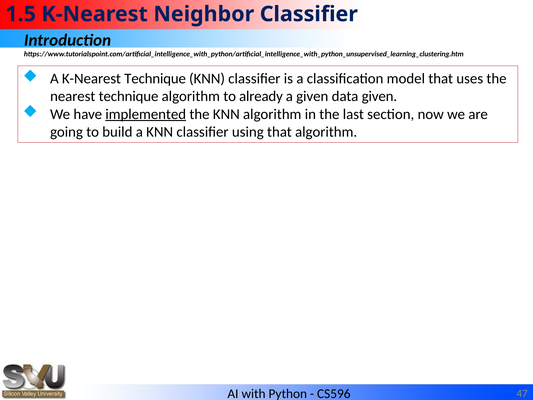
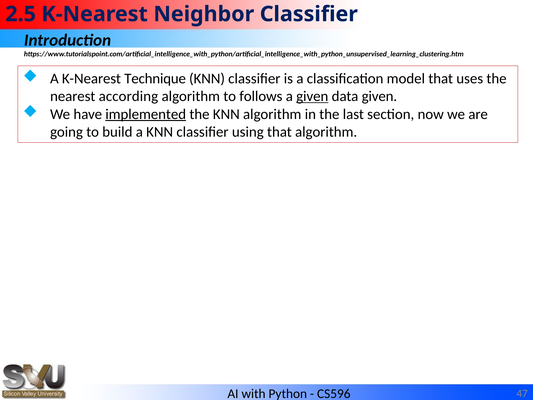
1.5: 1.5 -> 2.5
nearest technique: technique -> according
already: already -> follows
given at (312, 96) underline: none -> present
